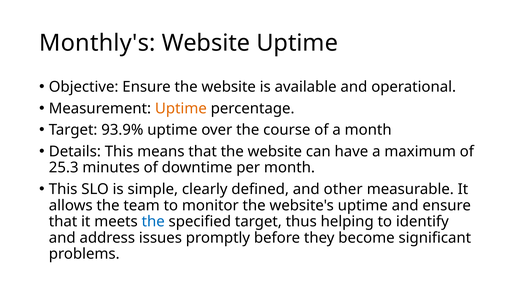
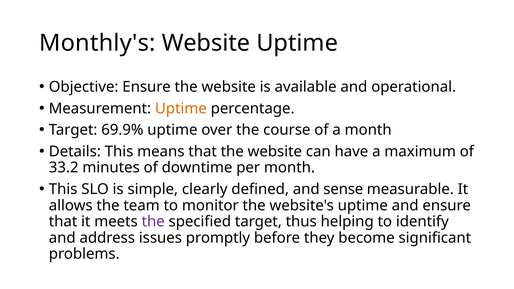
93.9%: 93.9% -> 69.9%
25.3: 25.3 -> 33.2
other: other -> sense
the at (153, 222) colour: blue -> purple
